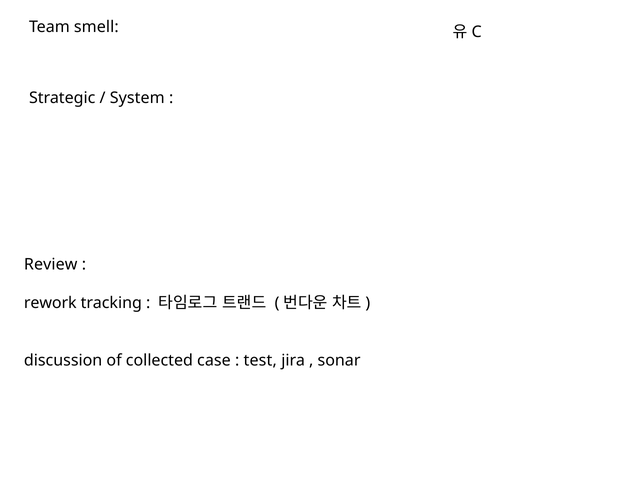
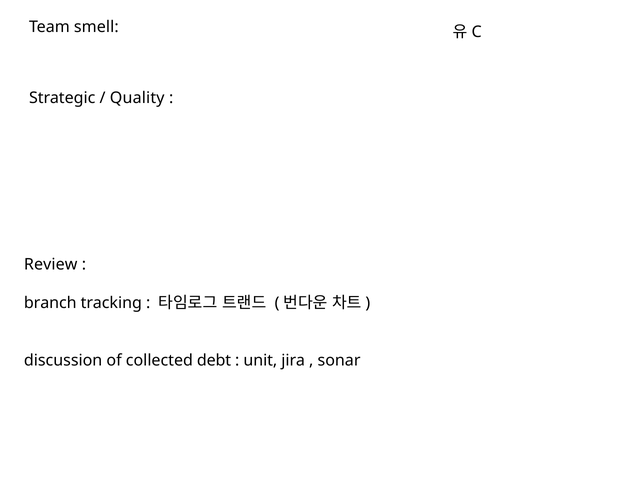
System: System -> Quality
rework: rework -> branch
case: case -> debt
test: test -> unit
